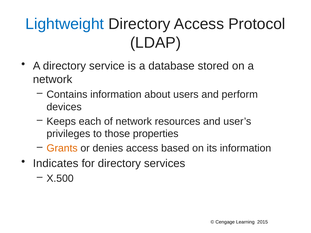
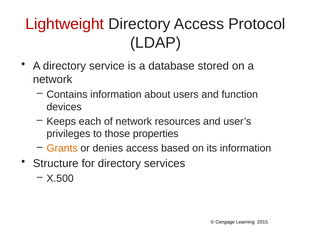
Lightweight colour: blue -> red
perform: perform -> function
Indicates: Indicates -> Structure
